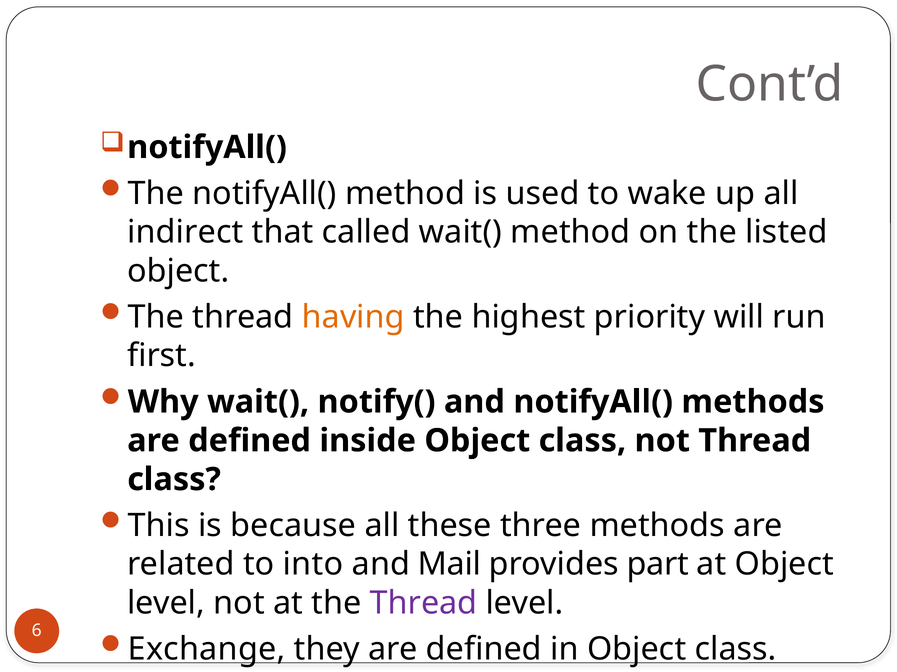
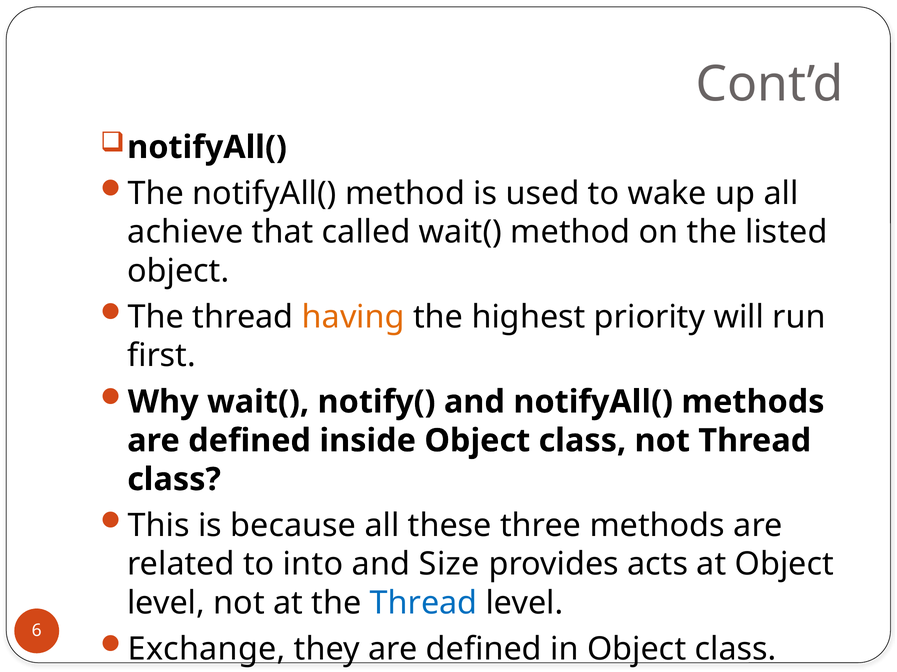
indirect: indirect -> achieve
Mail: Mail -> Size
part: part -> acts
Thread at (424, 604) colour: purple -> blue
